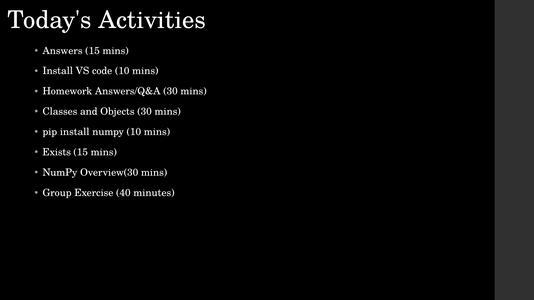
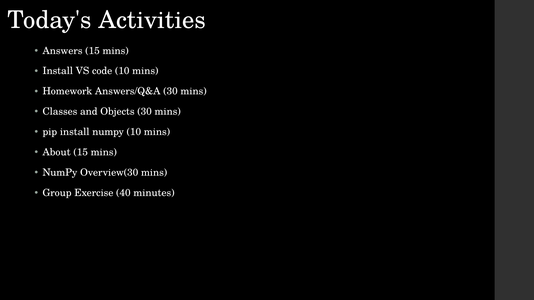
Exists: Exists -> About
